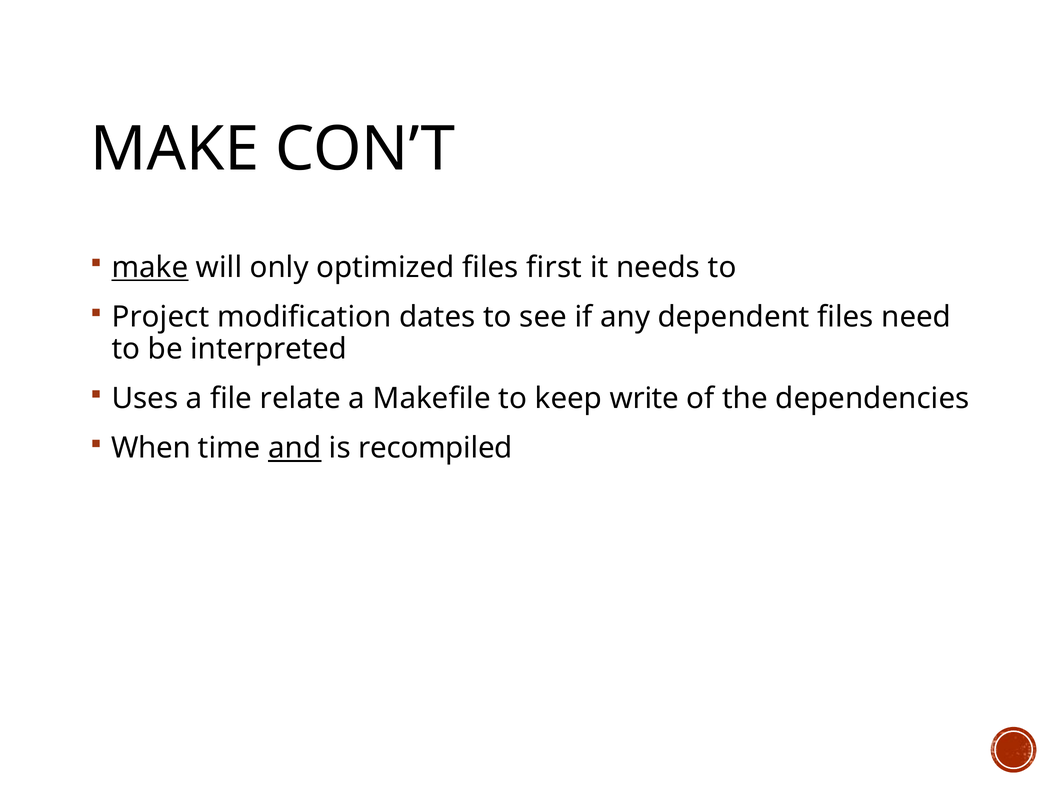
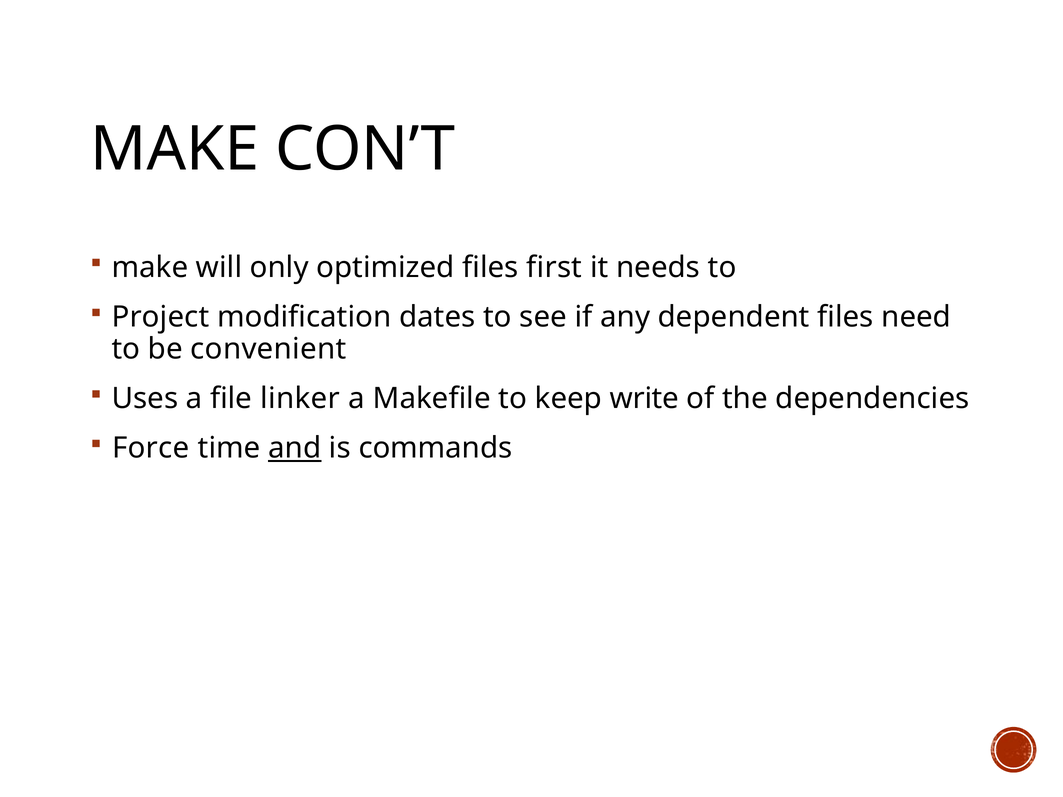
make at (150, 268) underline: present -> none
interpreted: interpreted -> convenient
relate: relate -> linker
When: When -> Force
recompiled: recompiled -> commands
